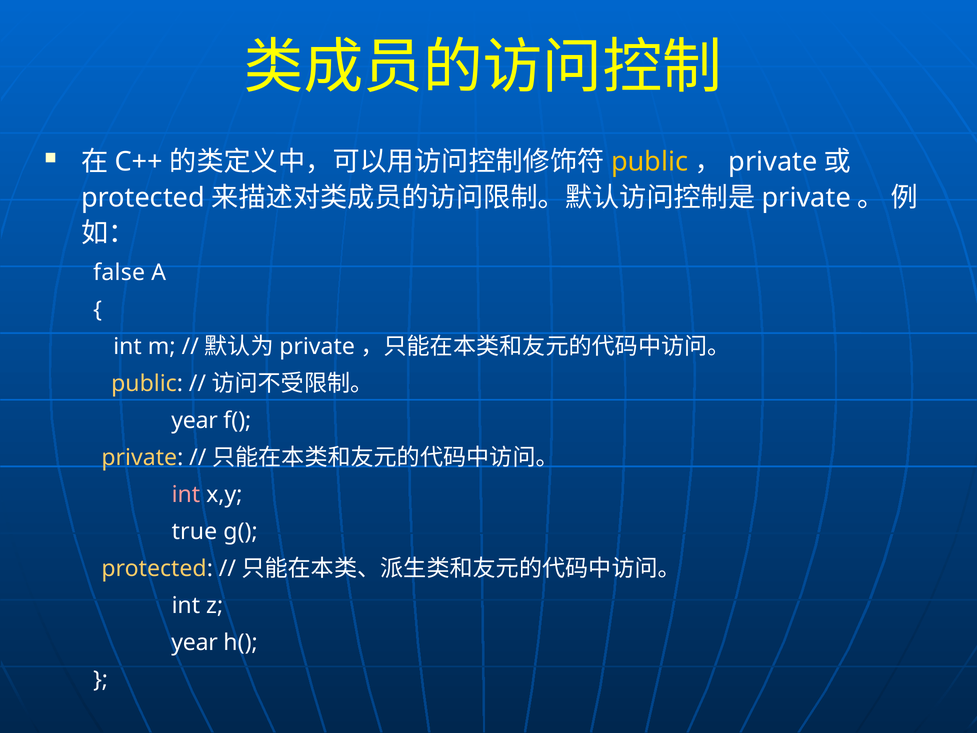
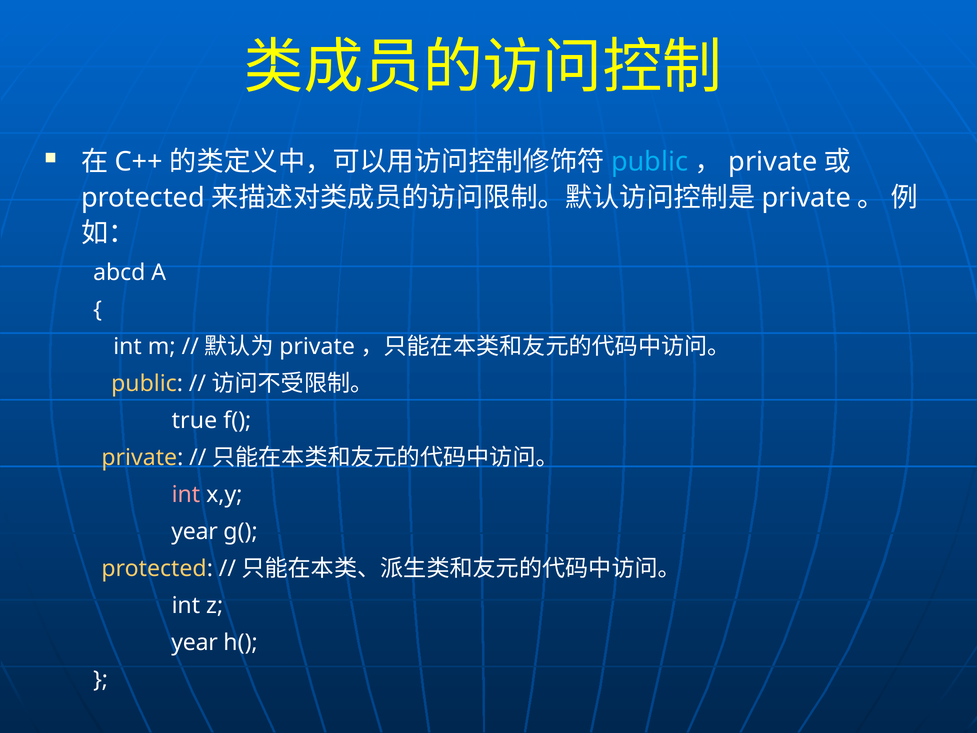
public at (650, 162) colour: yellow -> light blue
false: false -> abcd
year at (195, 420): year -> true
true at (194, 531): true -> year
